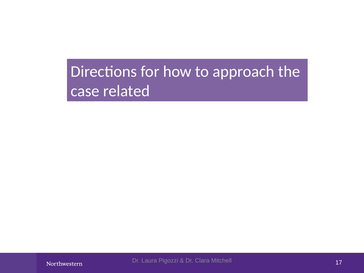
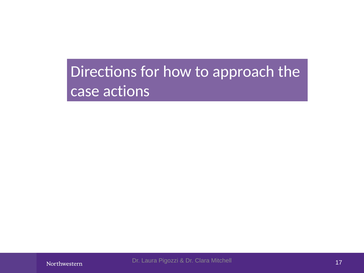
related: related -> actions
